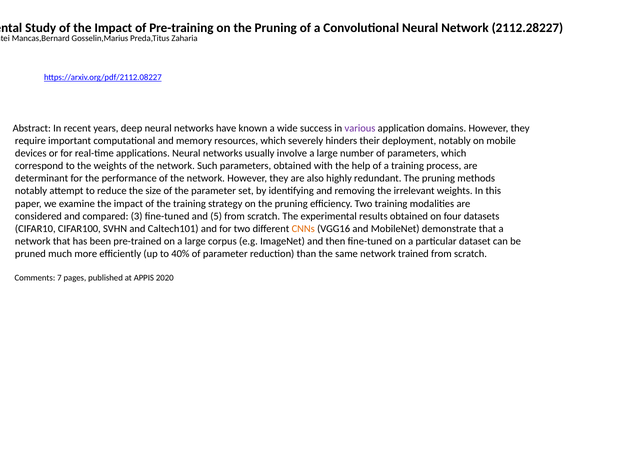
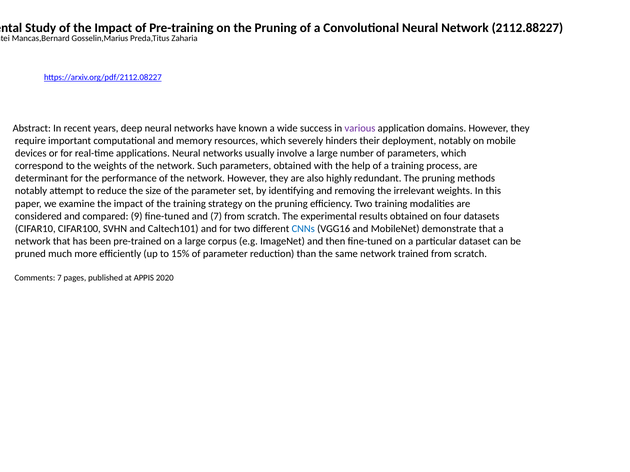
2112.28227: 2112.28227 -> 2112.88227
3: 3 -> 9
and 5: 5 -> 7
CNNs colour: orange -> blue
40%: 40% -> 15%
